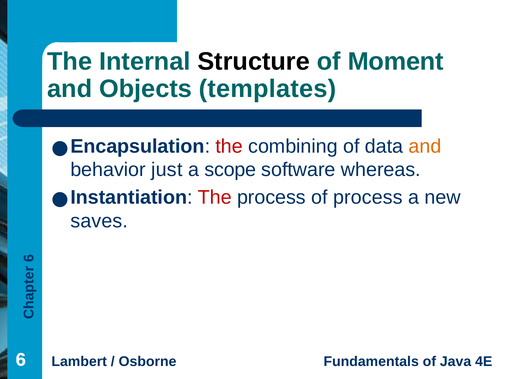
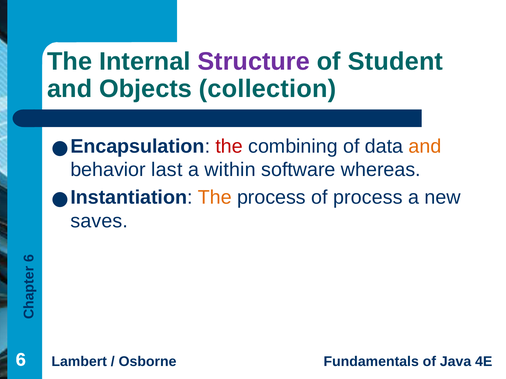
Structure colour: black -> purple
Moment: Moment -> Student
templates: templates -> collection
just: just -> last
scope: scope -> within
The at (215, 198) colour: red -> orange
